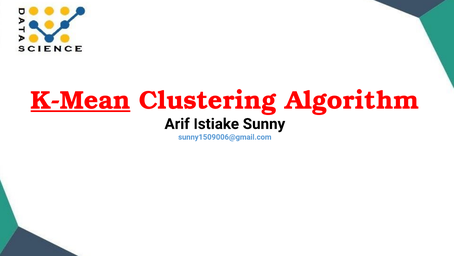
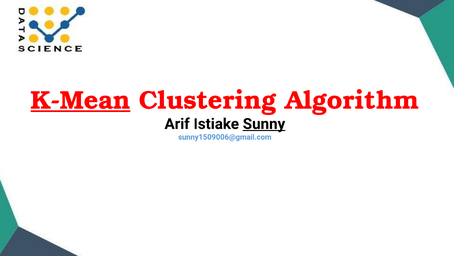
Sunny underline: none -> present
